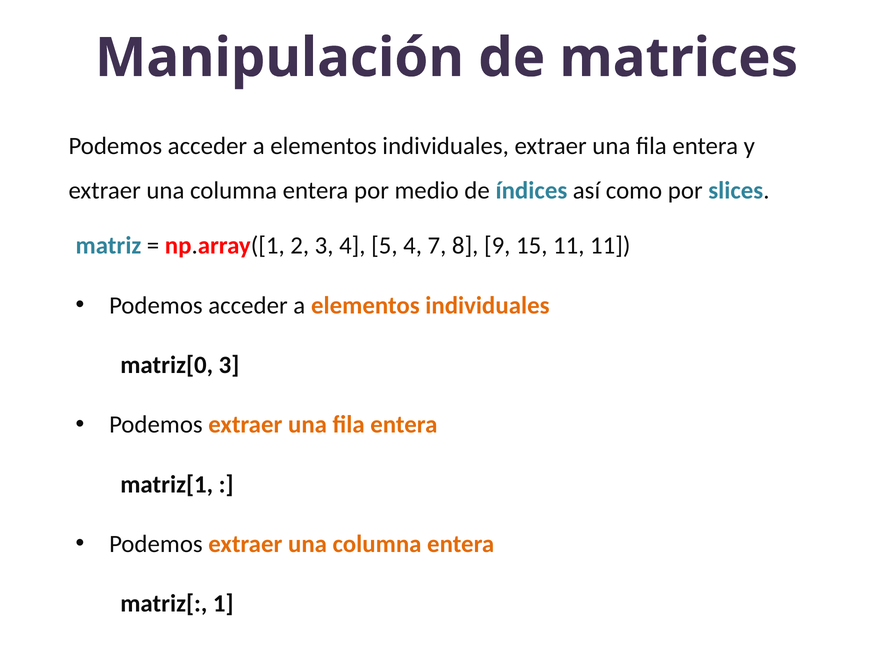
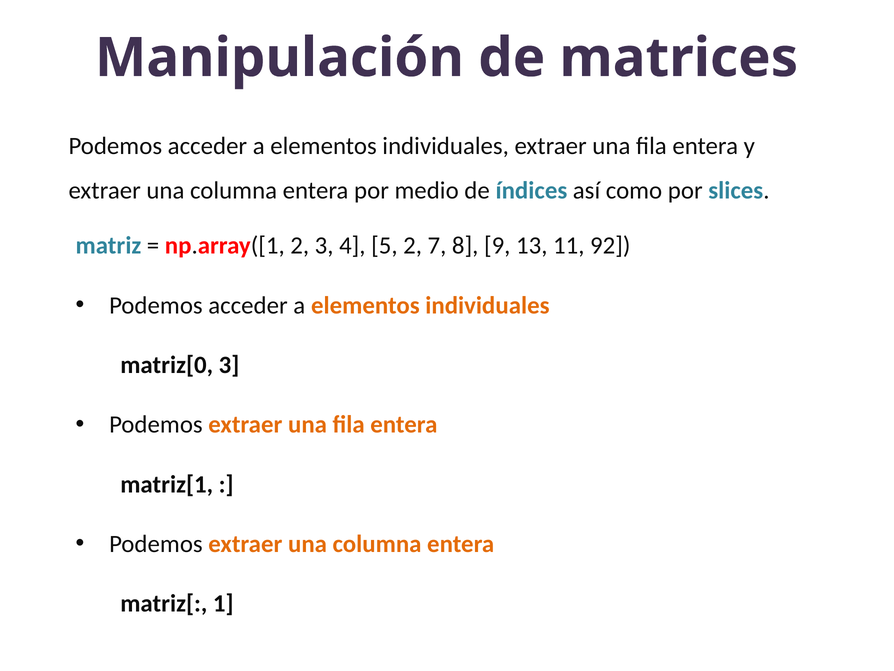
5 4: 4 -> 2
15: 15 -> 13
11 11: 11 -> 92
